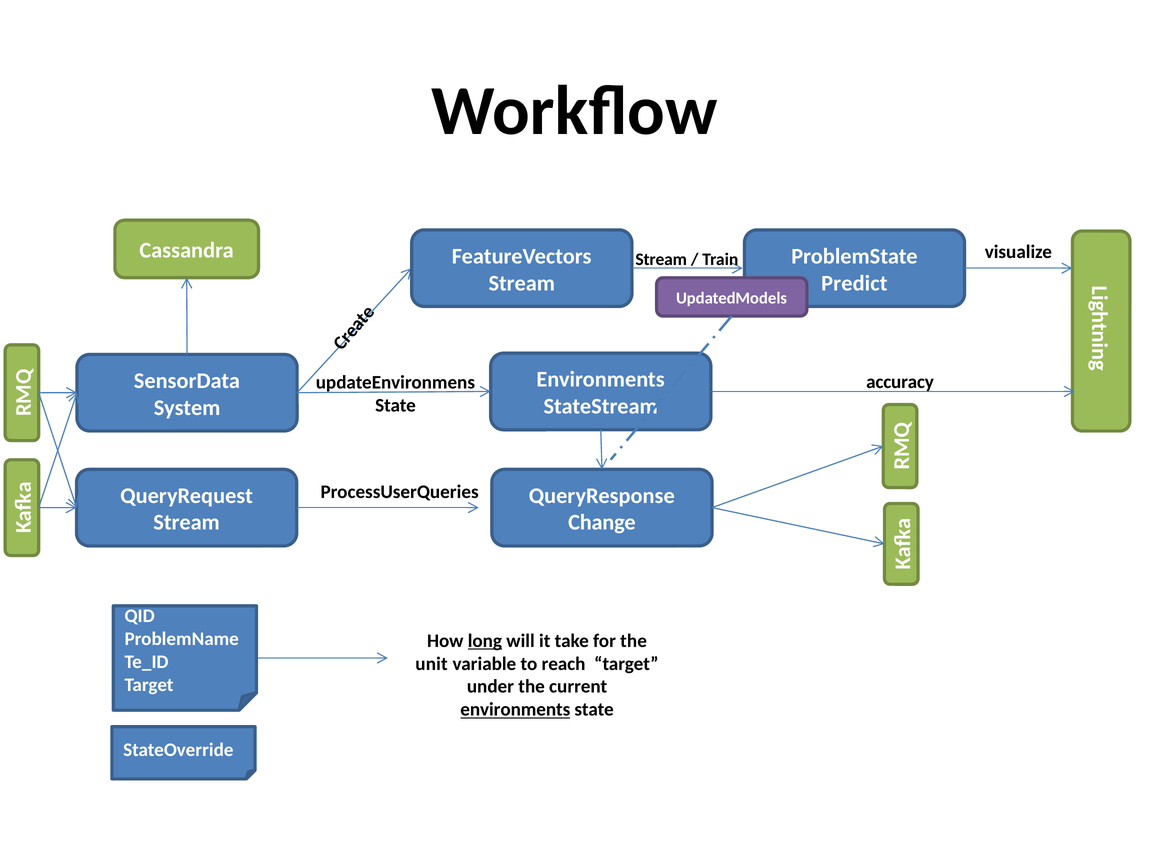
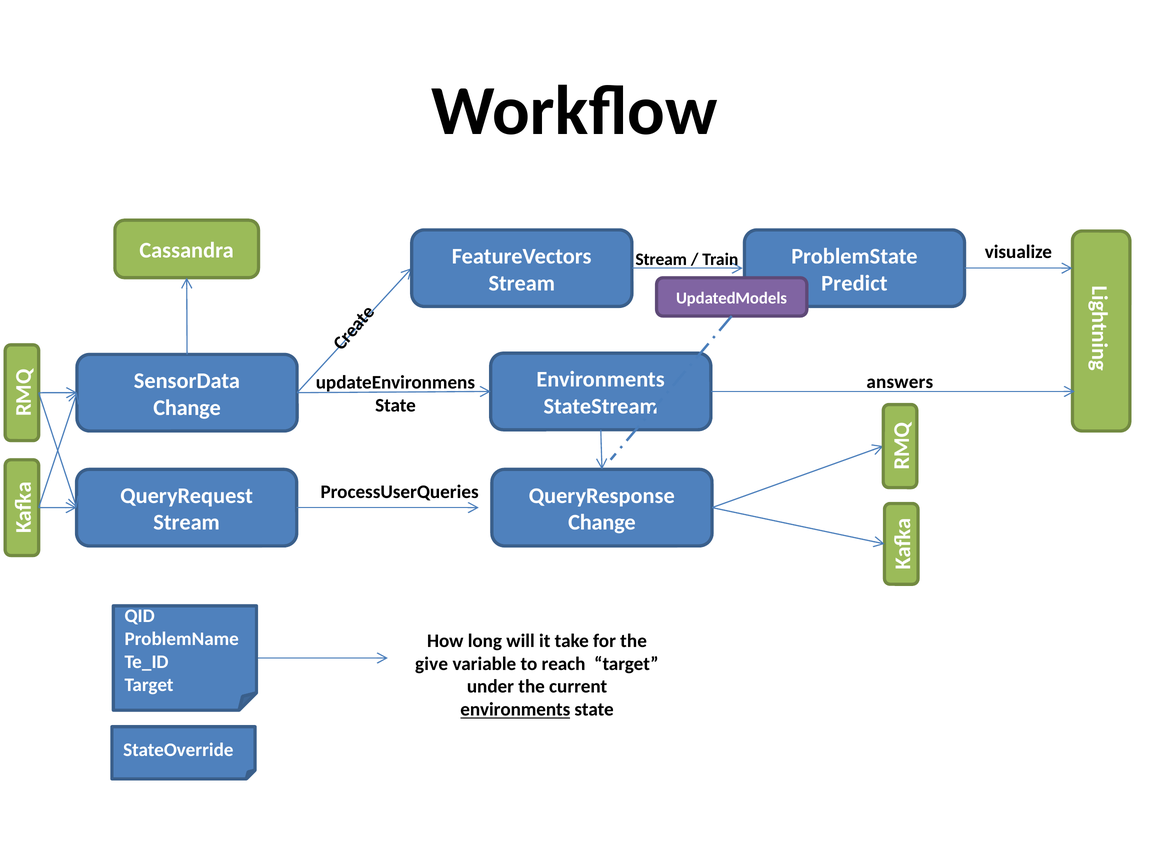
accuracy: accuracy -> answers
System at (187, 408): System -> Change
long underline: present -> none
unit: unit -> give
